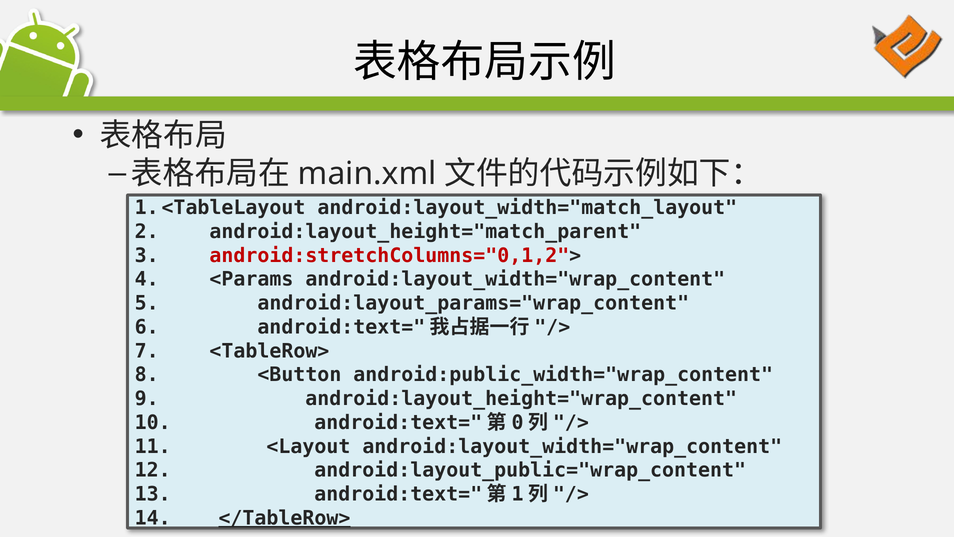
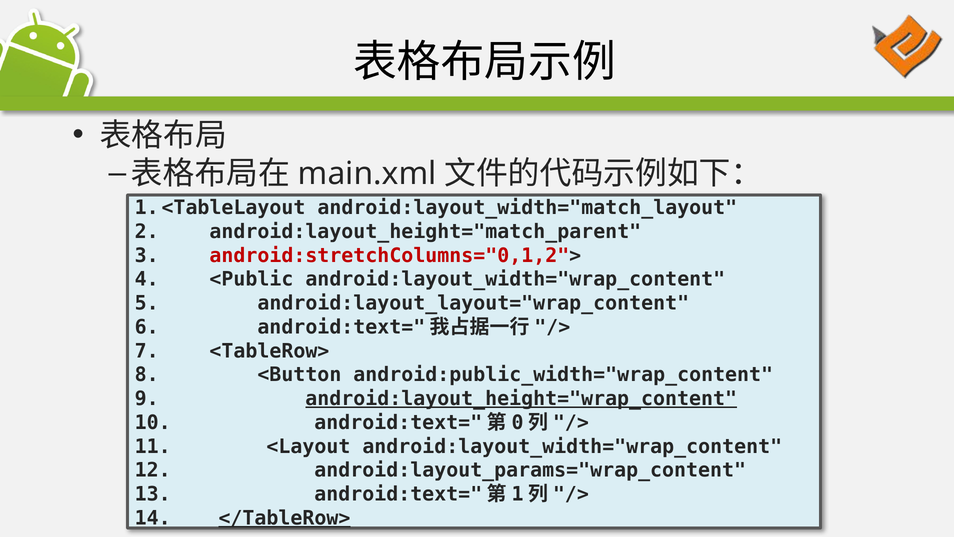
<Params: <Params -> <Public
android:layout_params="wrap_content: android:layout_params="wrap_content -> android:layout_layout="wrap_content
android:layout_height="wrap_content underline: none -> present
android:layout_public="wrap_content: android:layout_public="wrap_content -> android:layout_params="wrap_content
